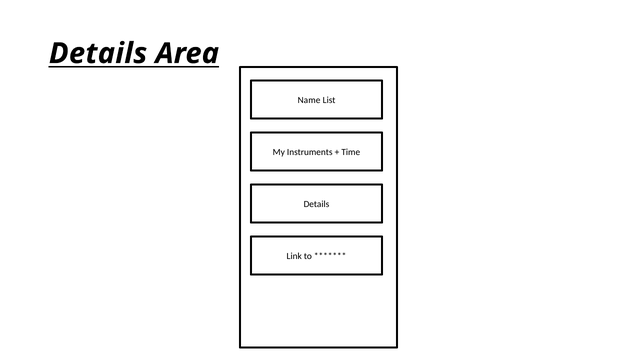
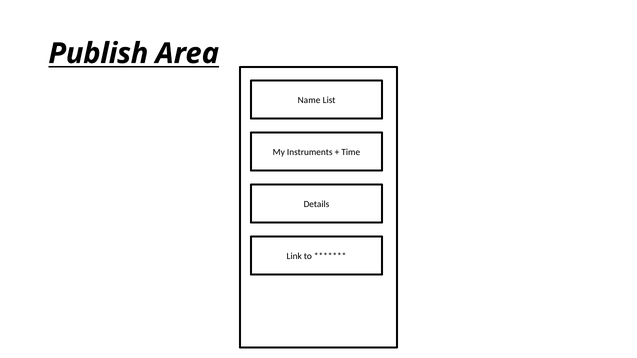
Details at (98, 54): Details -> Publish
